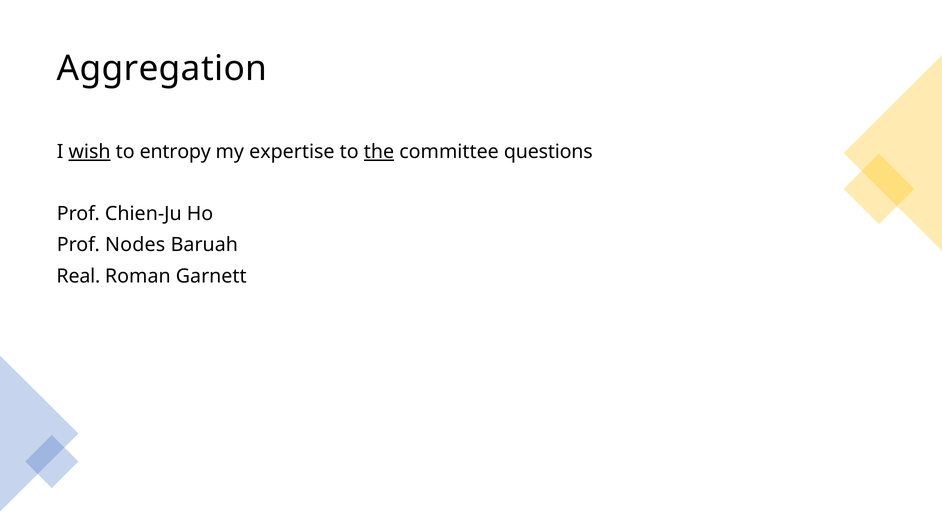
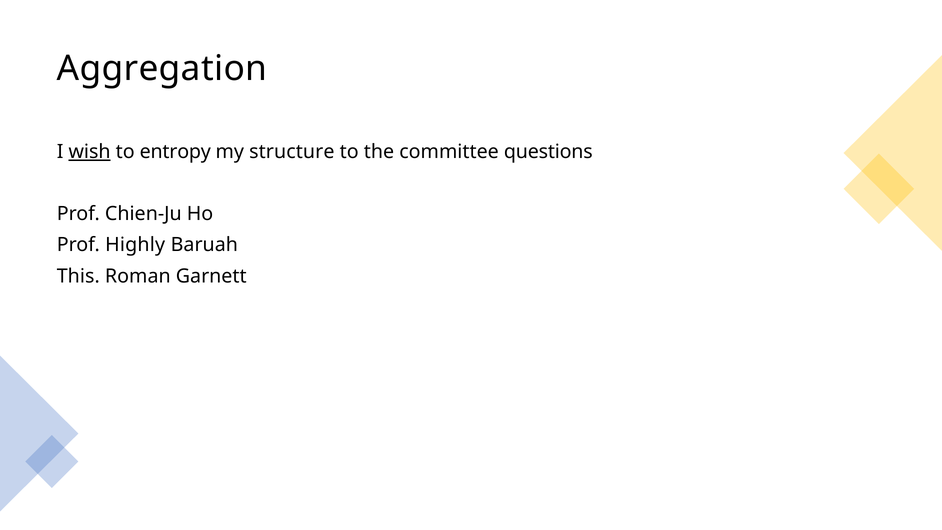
expertise: expertise -> structure
the underline: present -> none
Nodes: Nodes -> Highly
Real: Real -> This
